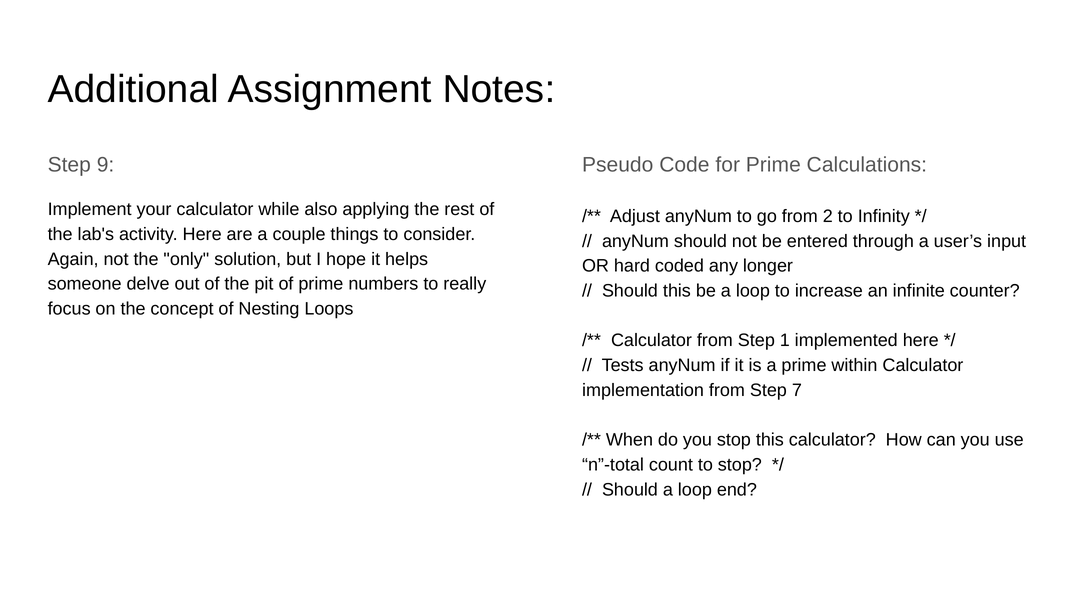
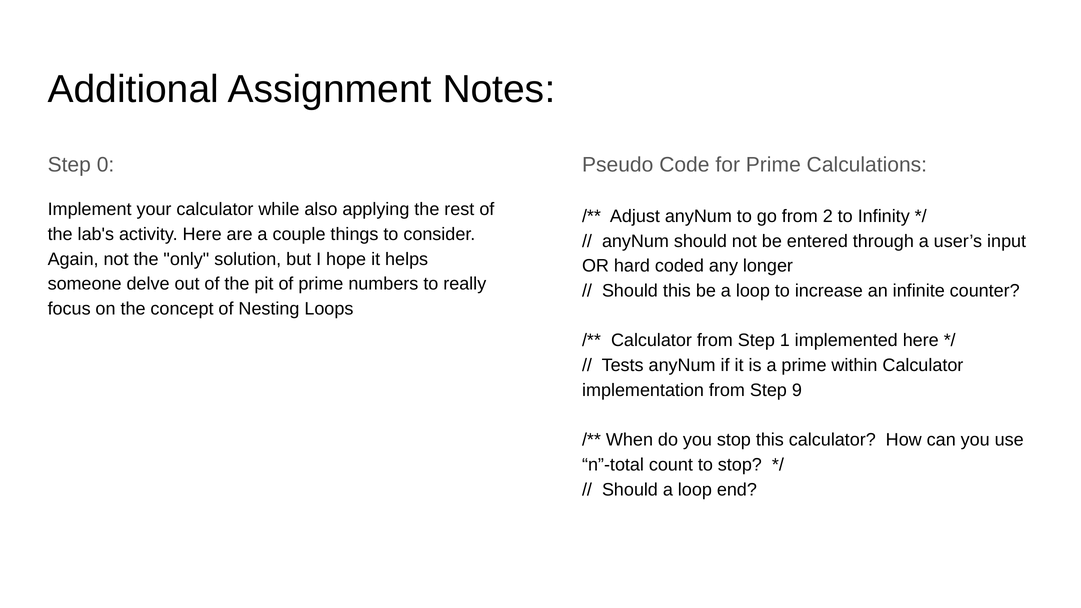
9: 9 -> 0
7: 7 -> 9
